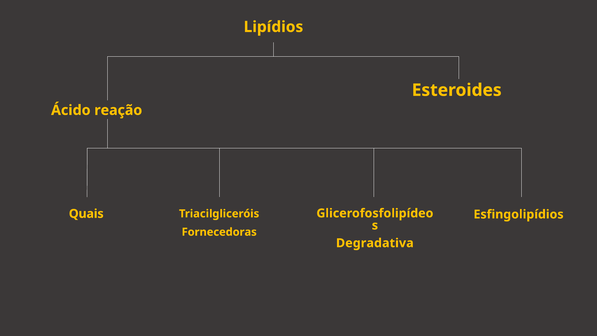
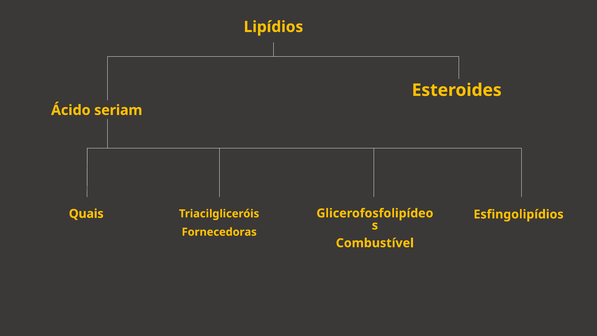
reação: reação -> seriam
Degradativa: Degradativa -> Combustível
